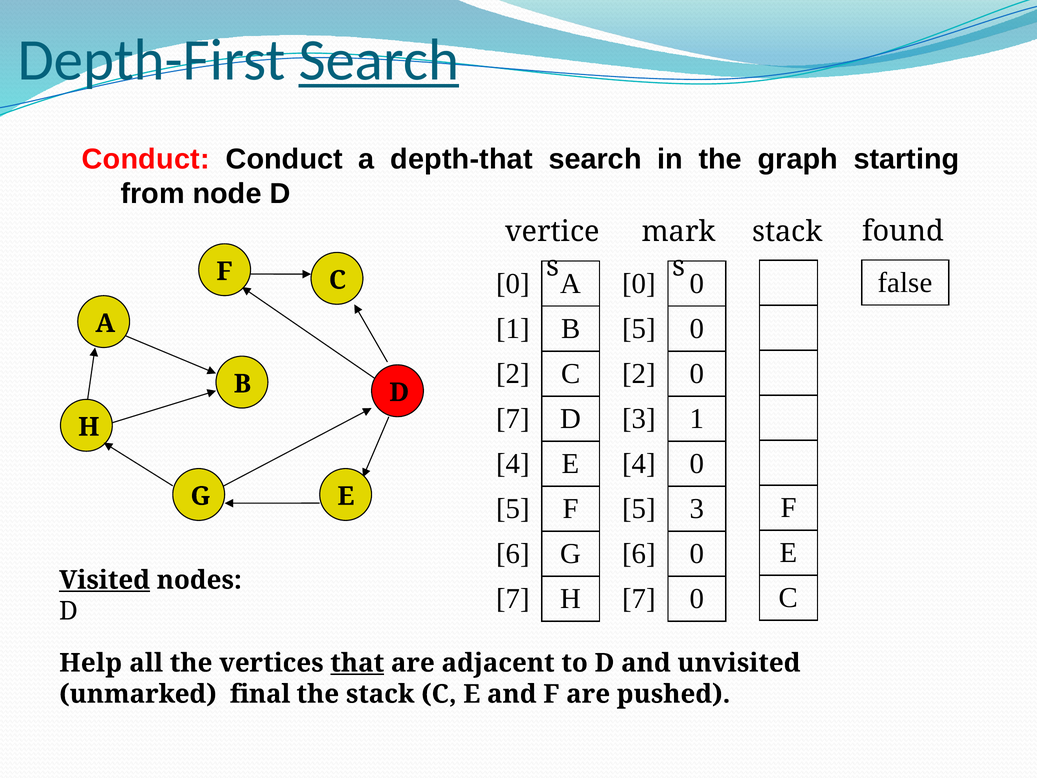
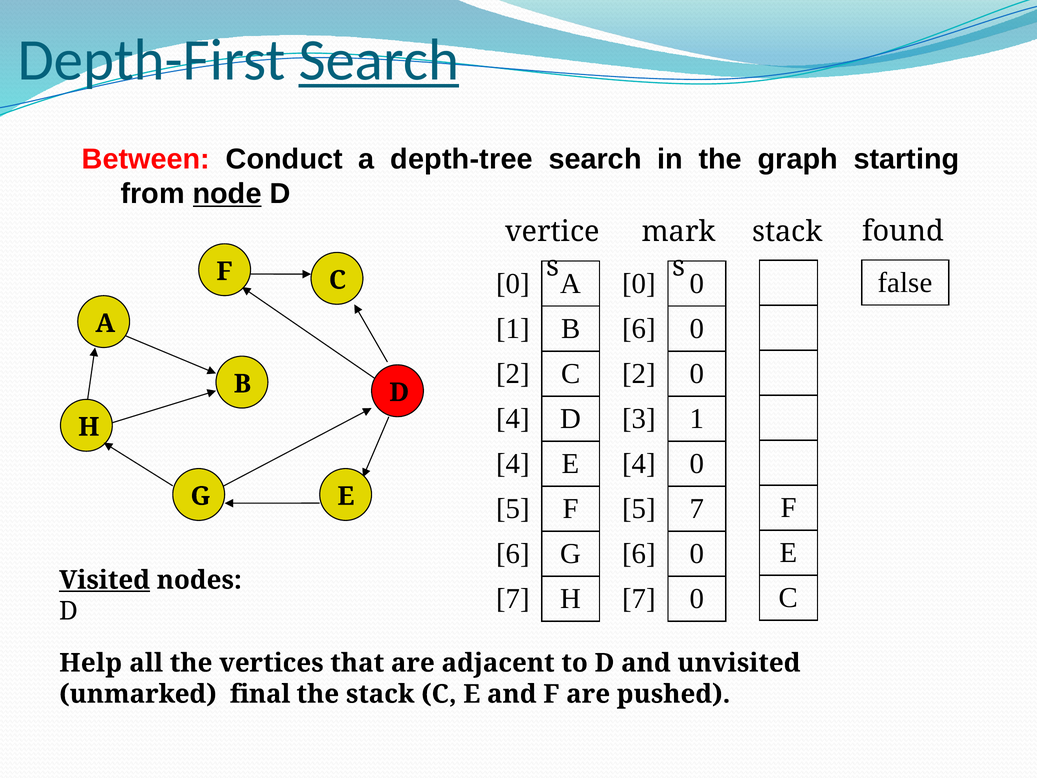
Conduct at (146, 159): Conduct -> Between
depth-that: depth-that -> depth-tree
node underline: none -> present
5 at (639, 329): 5 -> 6
7 at (513, 419): 7 -> 4
5 3: 3 -> 7
that underline: present -> none
